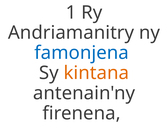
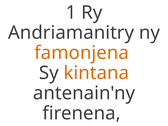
famonjena colour: blue -> orange
